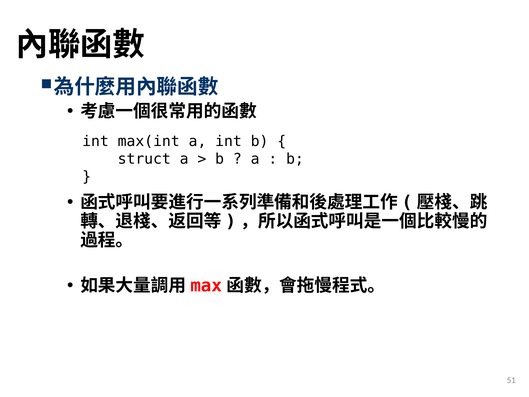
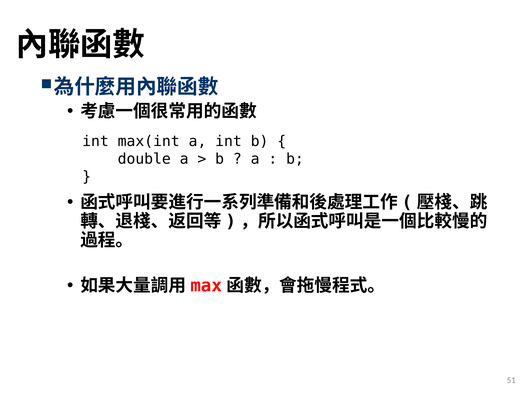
struct: struct -> double
